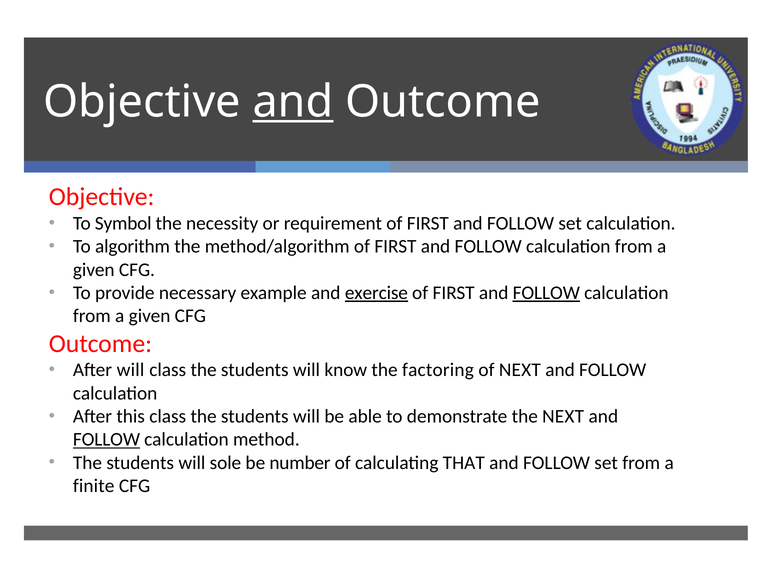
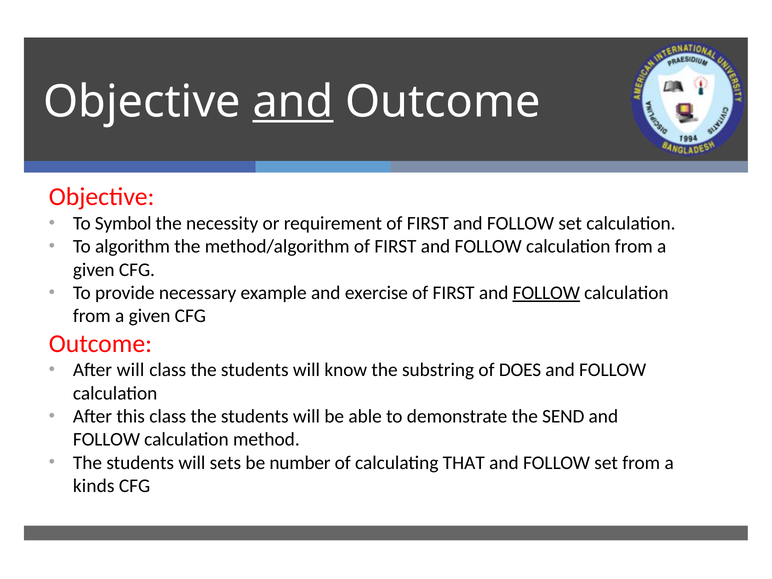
exercise underline: present -> none
factoring: factoring -> substring
of NEXT: NEXT -> DOES
the NEXT: NEXT -> SEND
FOLLOW at (106, 440) underline: present -> none
sole: sole -> sets
finite: finite -> kinds
